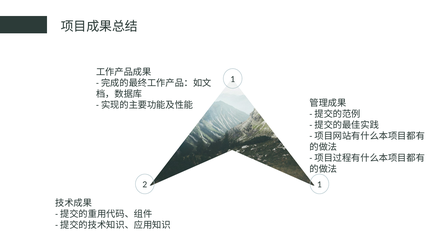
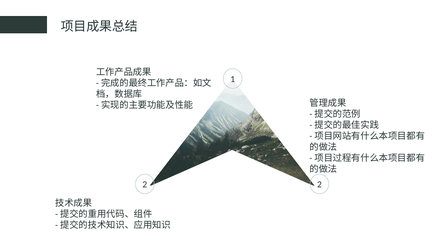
2 1: 1 -> 2
